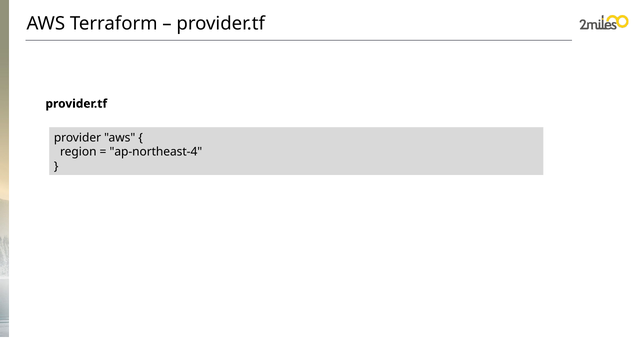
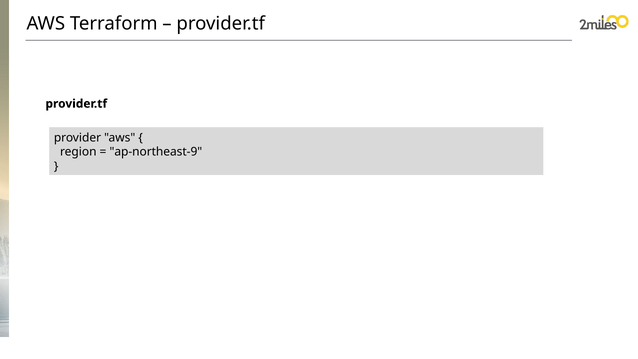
ap-northeast-4: ap-northeast-4 -> ap-northeast-9
